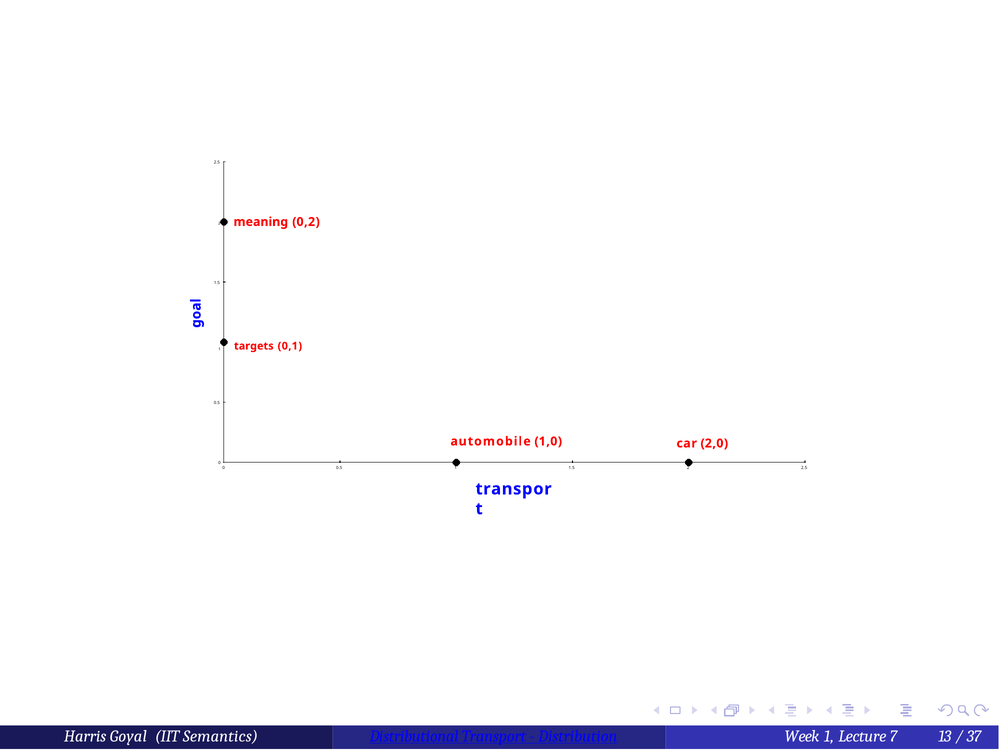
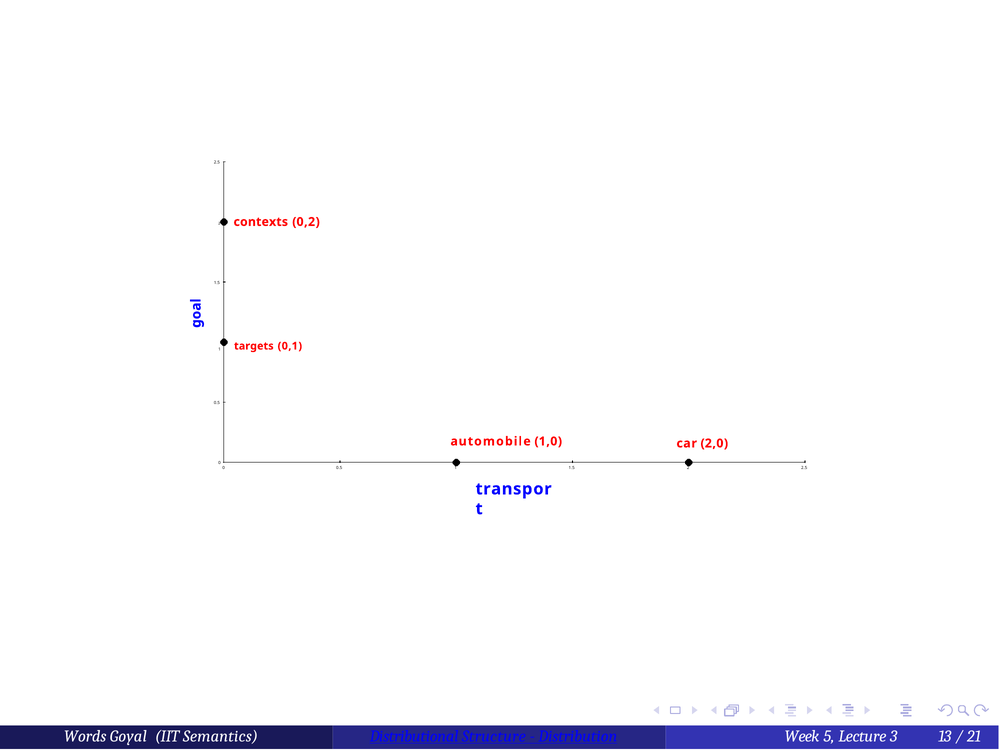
meaning: meaning -> contexts
Harris: Harris -> Words
Transport: Transport -> Structure
Week 1: 1 -> 5
7: 7 -> 3
37: 37 -> 21
